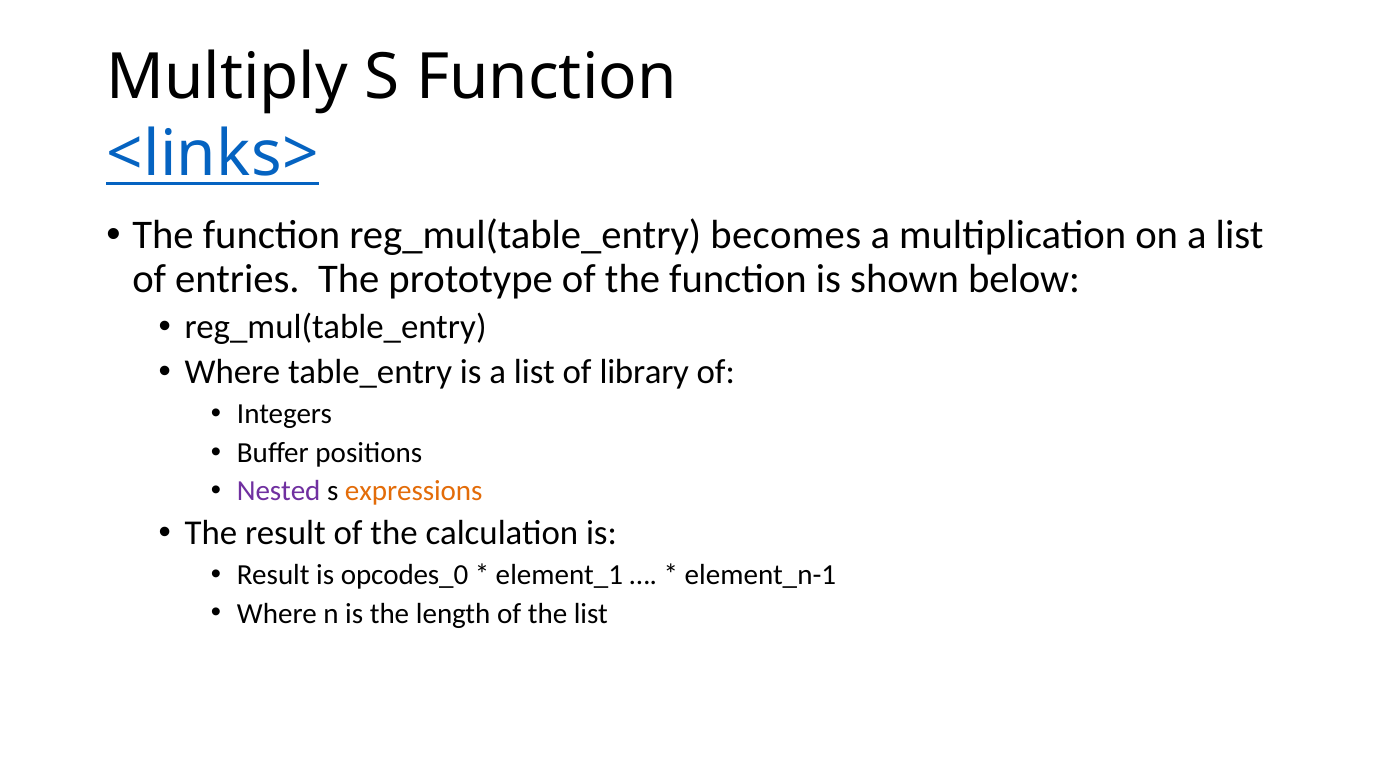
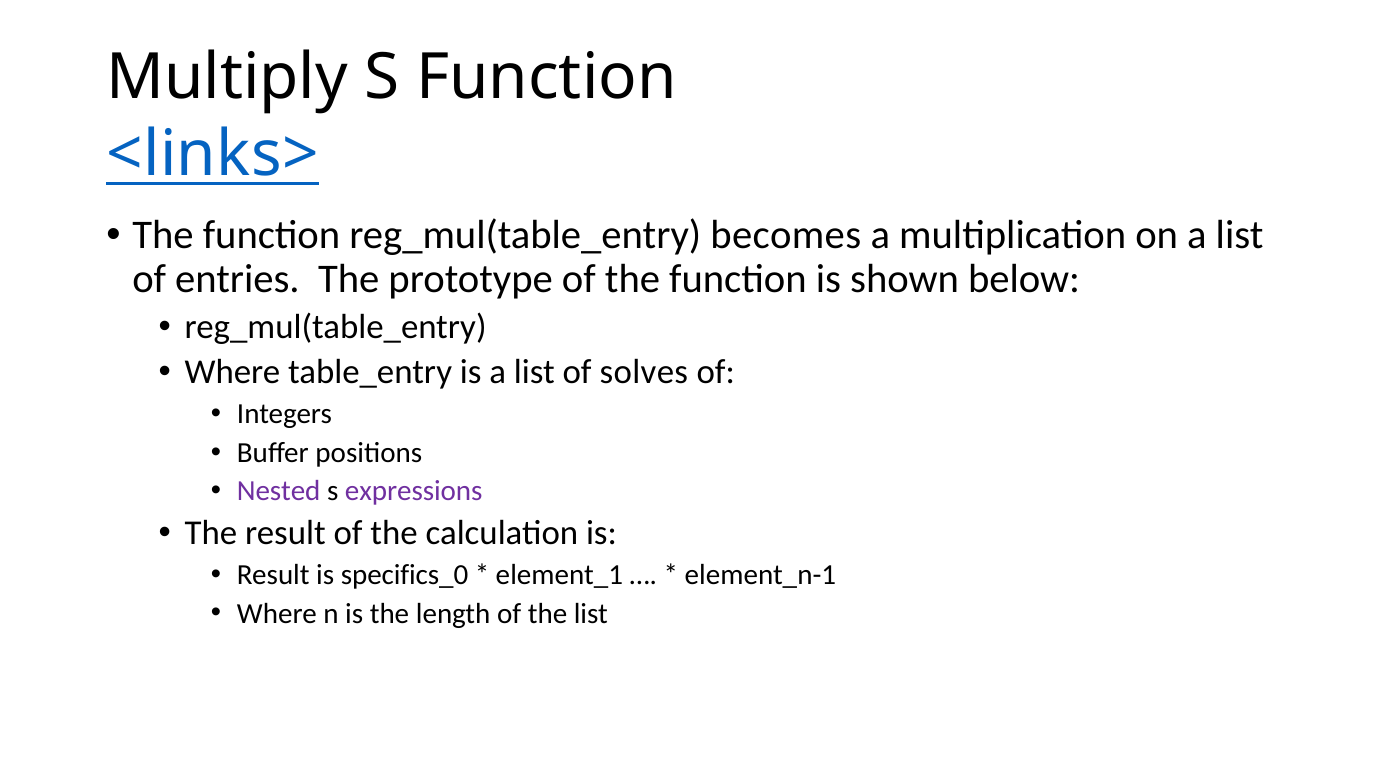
library: library -> solves
expressions colour: orange -> purple
opcodes_0: opcodes_0 -> specifics_0
